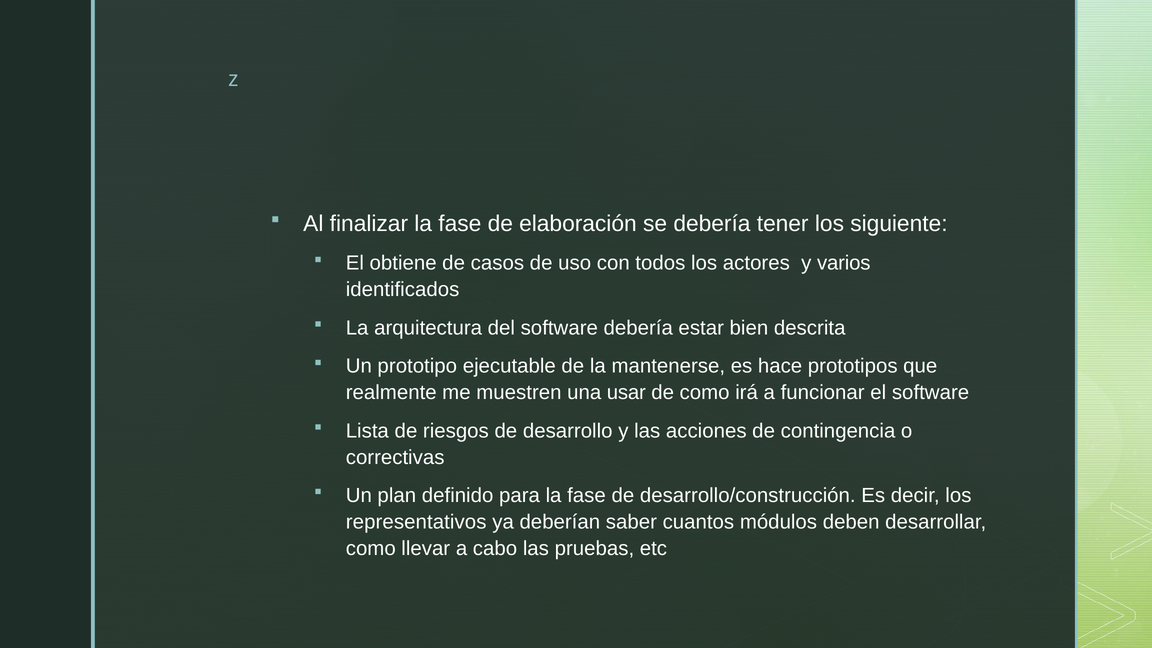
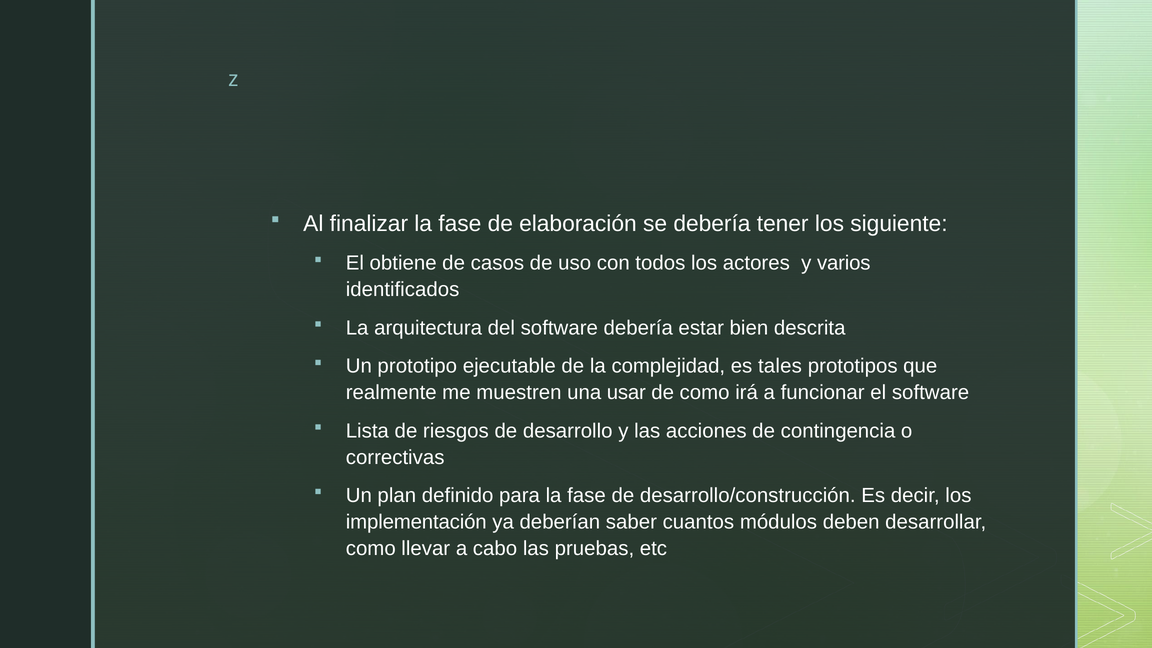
mantenerse: mantenerse -> complejidad
hace: hace -> tales
representativos: representativos -> implementación
